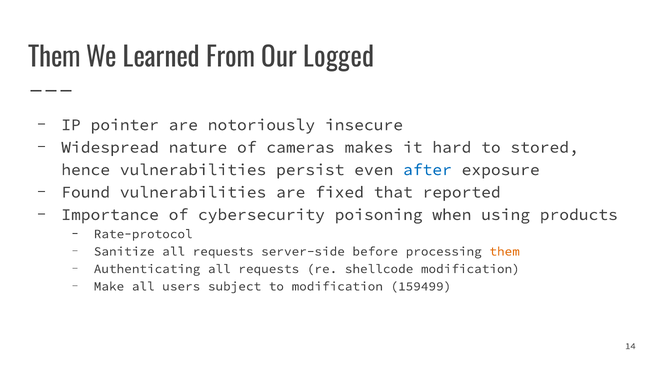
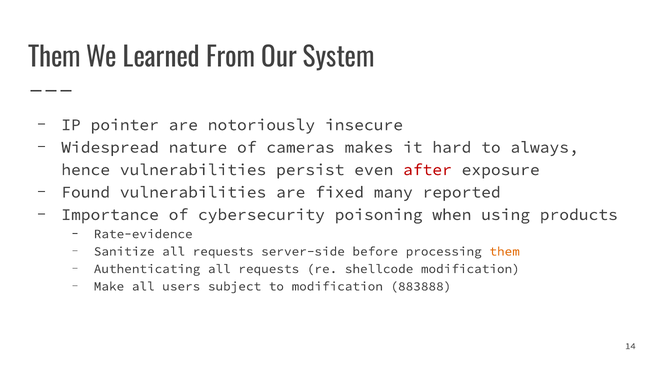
Logged: Logged -> System
stored: stored -> always
after colour: blue -> red
that: that -> many
Rate-protocol: Rate-protocol -> Rate-evidence
159499: 159499 -> 883888
